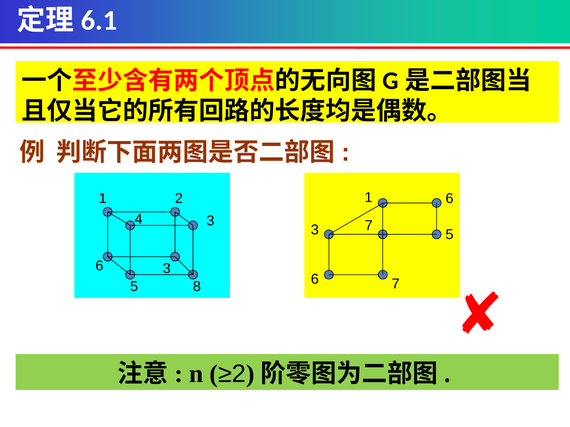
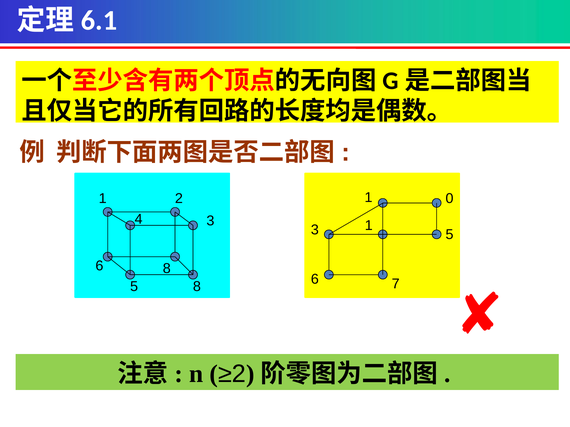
1 6: 6 -> 0
3 7: 7 -> 1
3 at (167, 269): 3 -> 8
